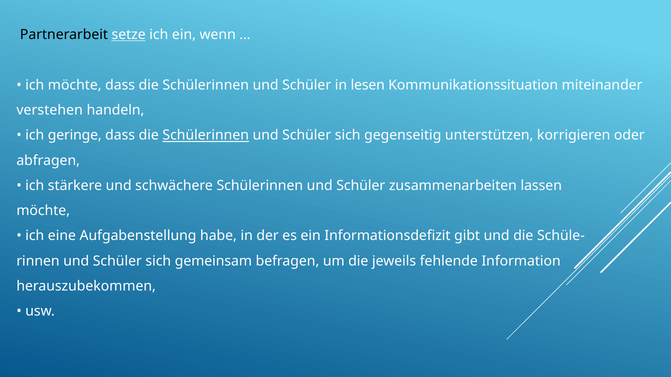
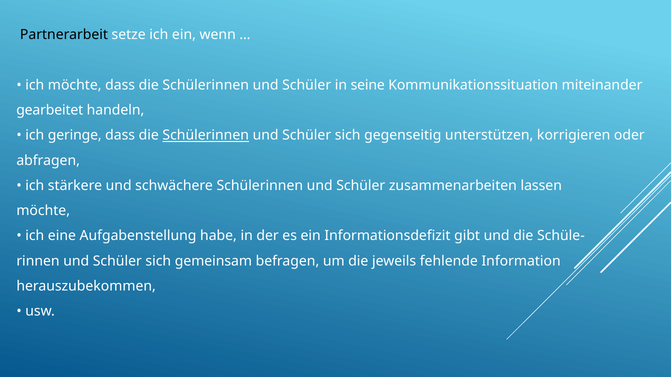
setze underline: present -> none
lesen: lesen -> seine
verstehen: verstehen -> gearbeitet
